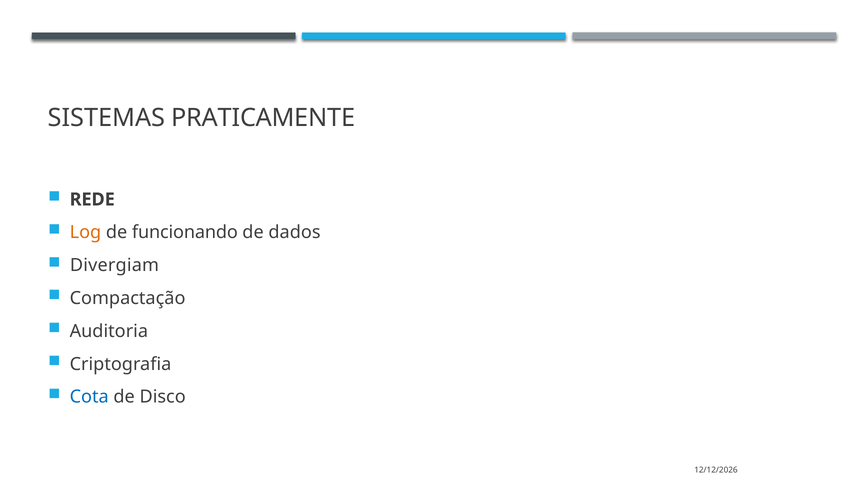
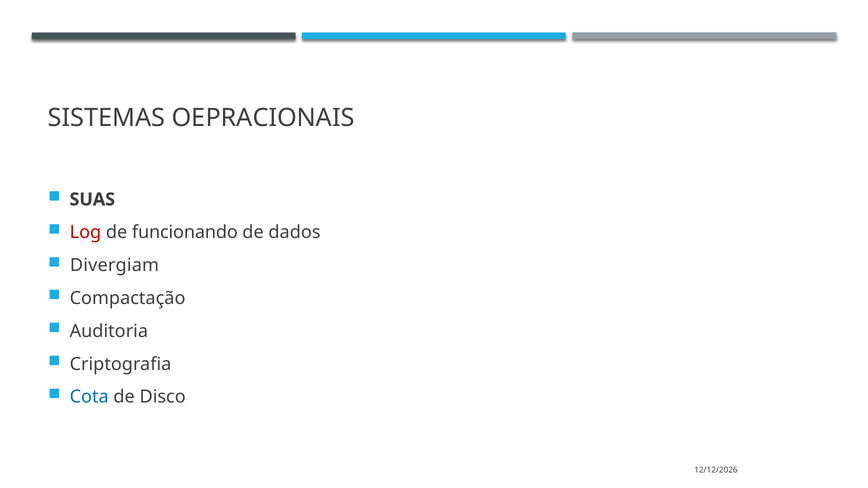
PRATICAMENTE: PRATICAMENTE -> OEPRACIONAIS
REDE: REDE -> SUAS
Log colour: orange -> red
